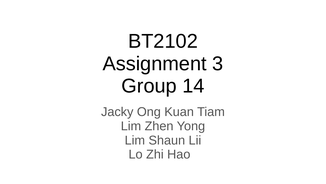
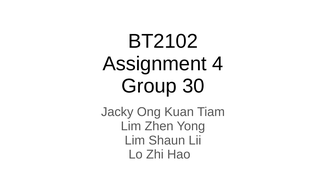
3: 3 -> 4
14: 14 -> 30
